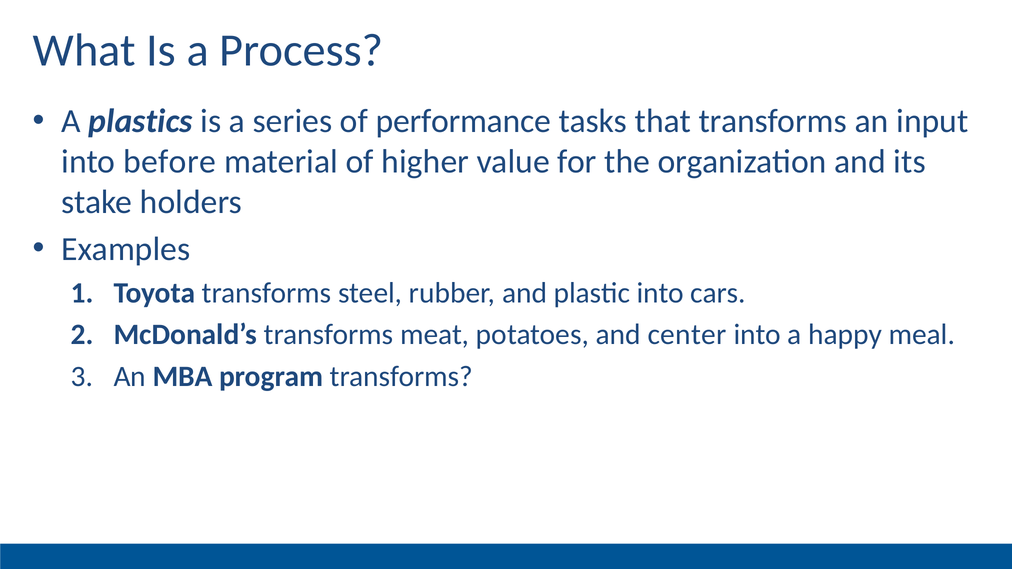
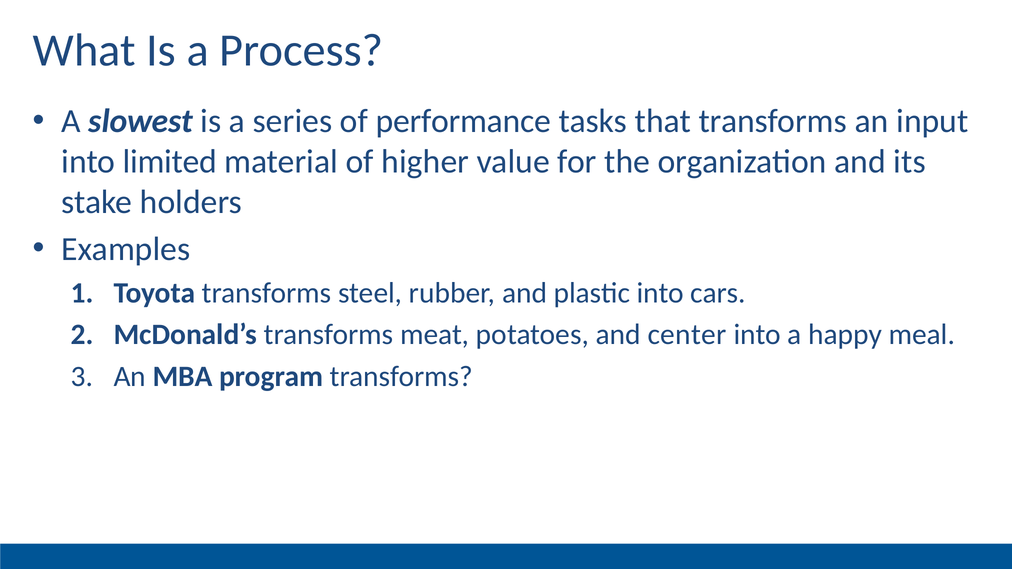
plastics: plastics -> slowest
before: before -> limited
